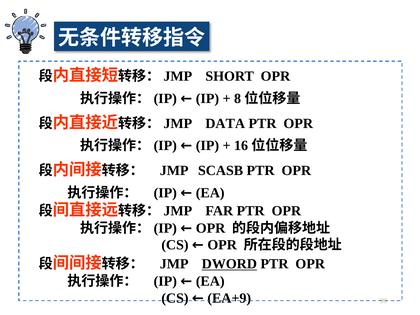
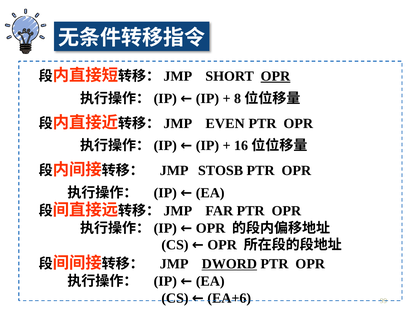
OPR at (275, 76) underline: none -> present
DATA: DATA -> EVEN
SCASB: SCASB -> STOSB
EA+9: EA+9 -> EA+6
